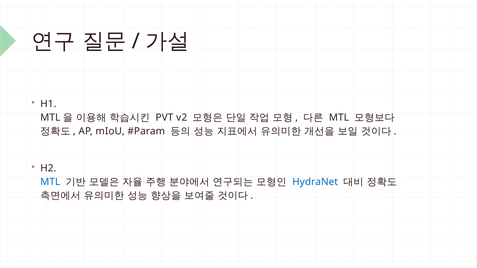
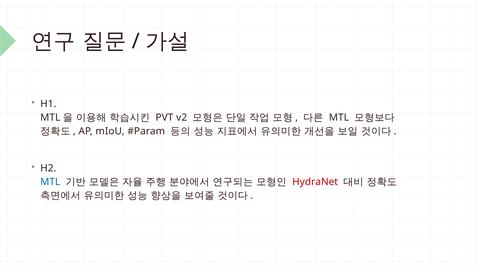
HydraNet colour: blue -> red
